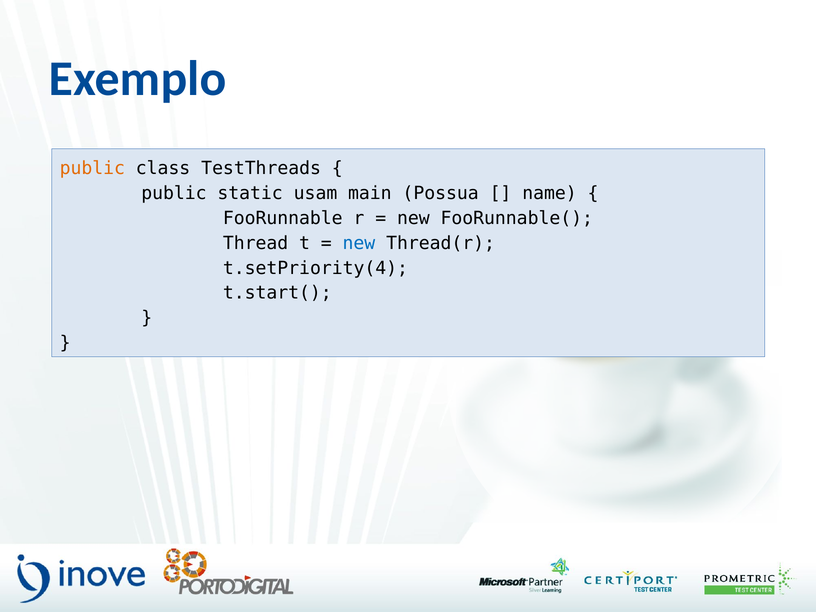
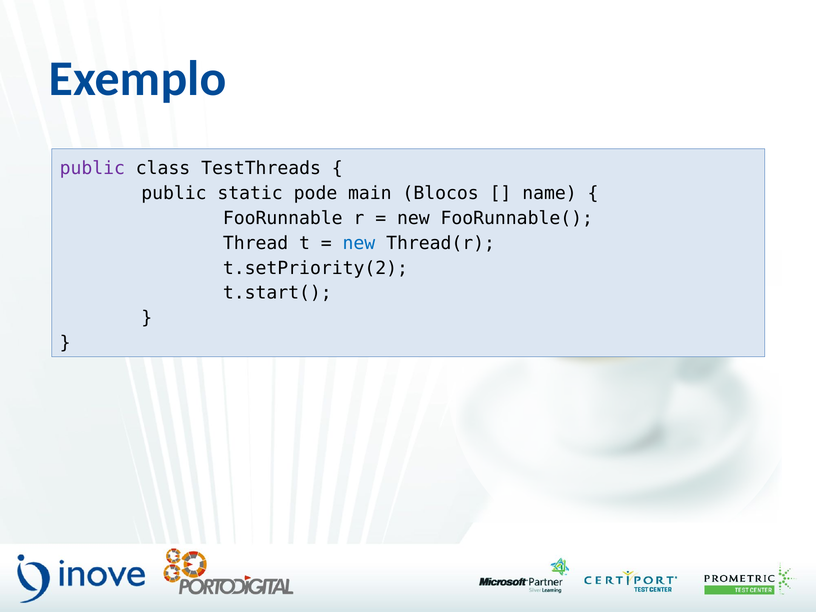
public at (92, 168) colour: orange -> purple
usam: usam -> pode
Possua: Possua -> Blocos
t.setPriority(4: t.setPriority(4 -> t.setPriority(2
